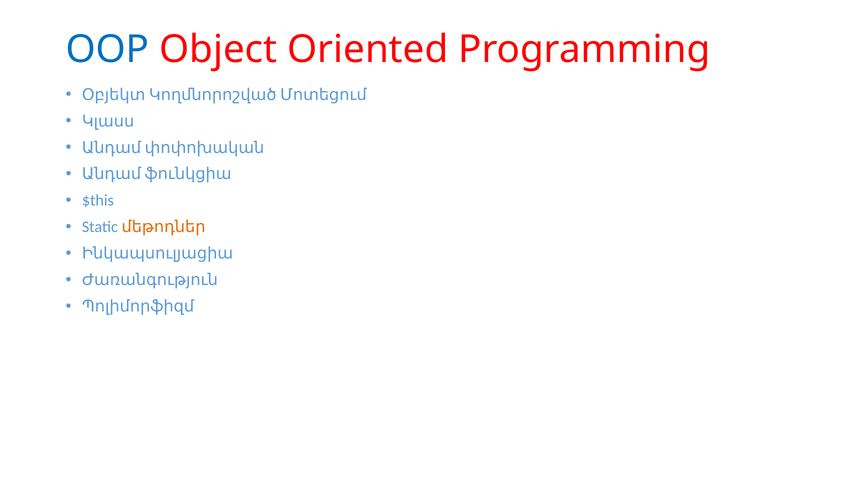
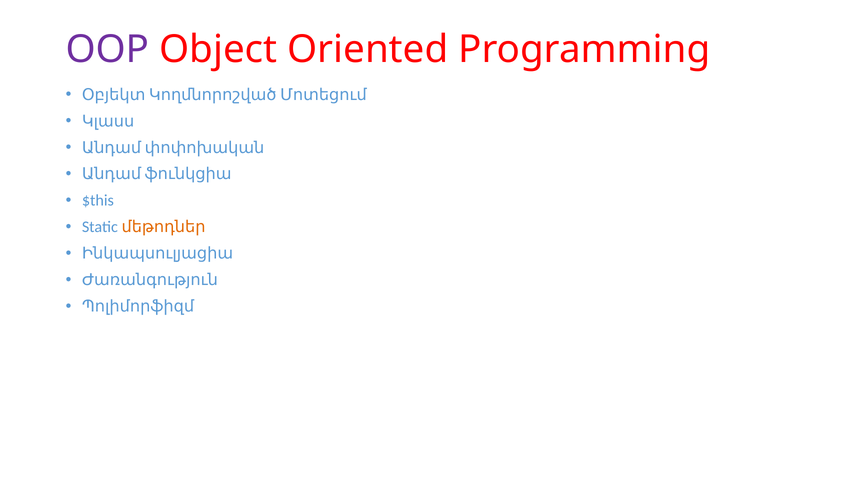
OOP colour: blue -> purple
